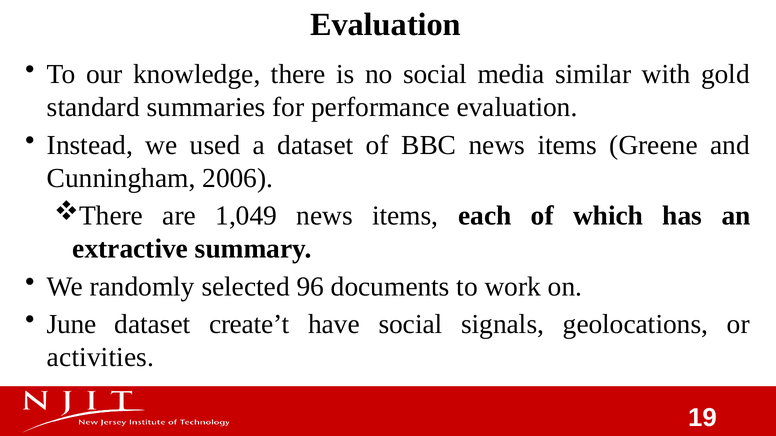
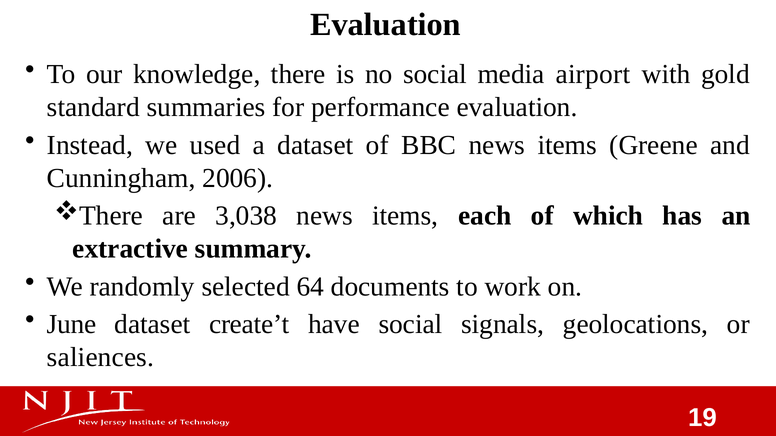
similar: similar -> airport
1,049: 1,049 -> 3,038
96: 96 -> 64
activities: activities -> saliences
